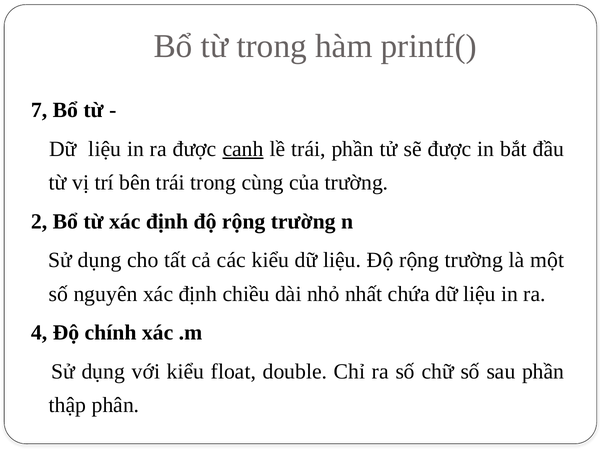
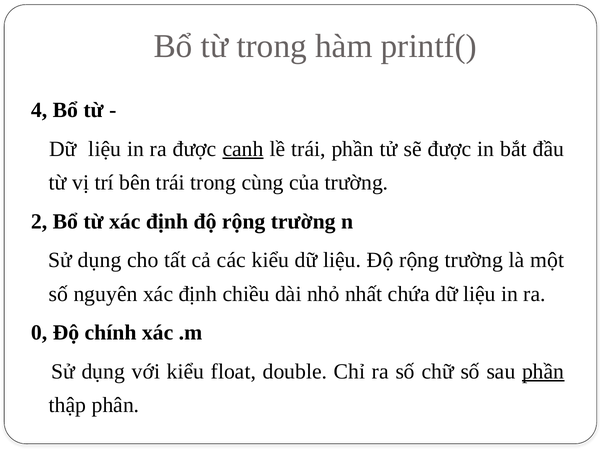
7: 7 -> 4
4: 4 -> 0
phần at (543, 372) underline: none -> present
